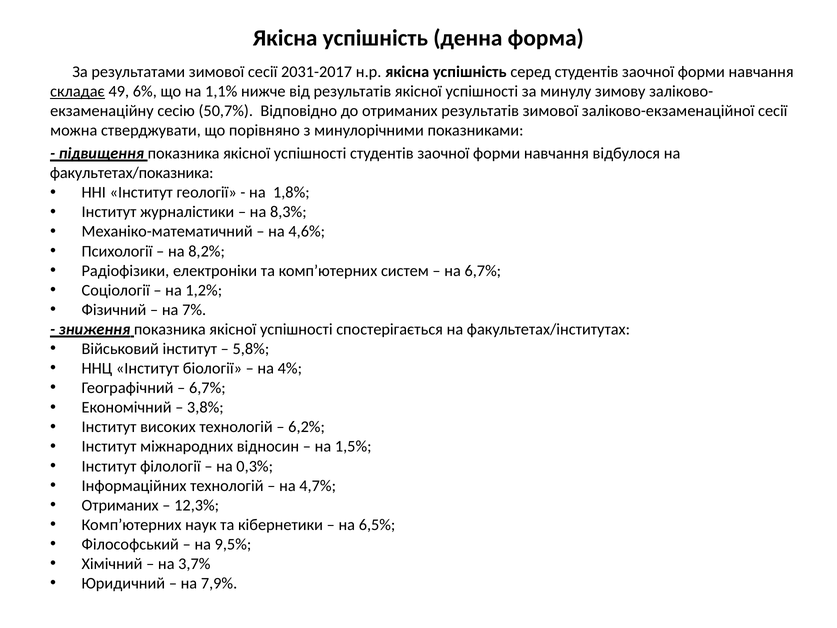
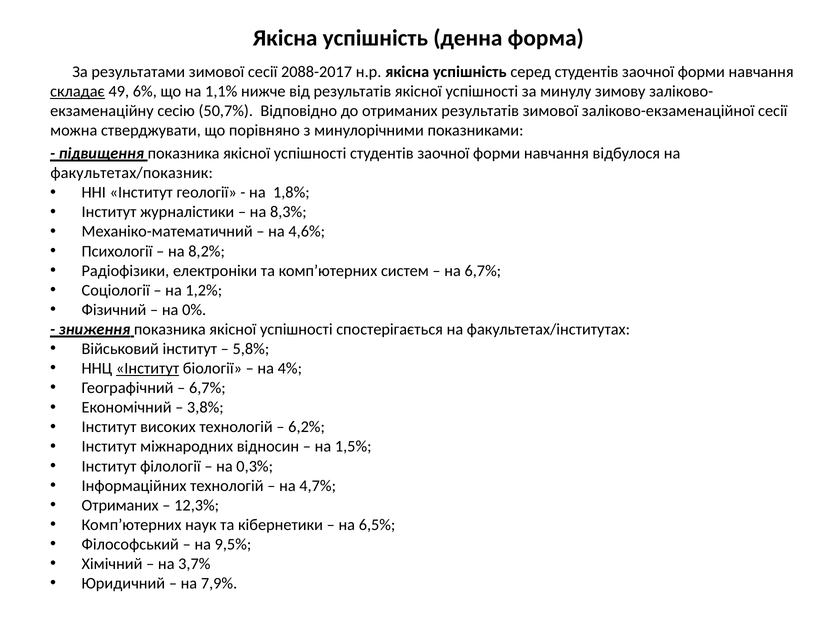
2031-2017: 2031-2017 -> 2088-2017
факультетах/показника: факультетах/показника -> факультетах/показник
7%: 7% -> 0%
Інститут at (148, 368) underline: none -> present
